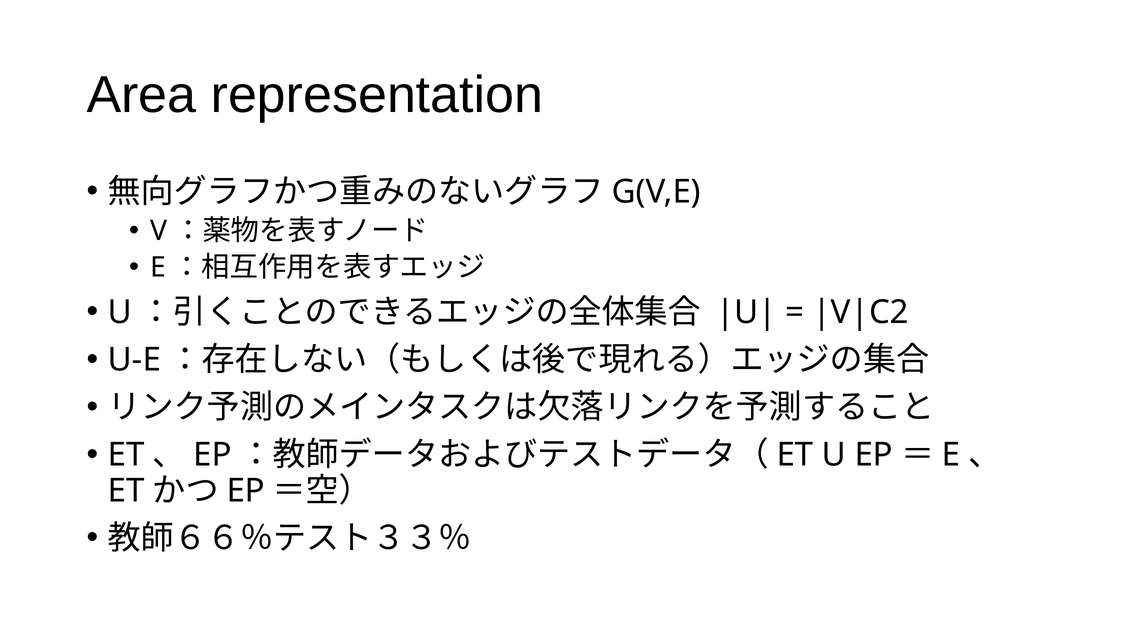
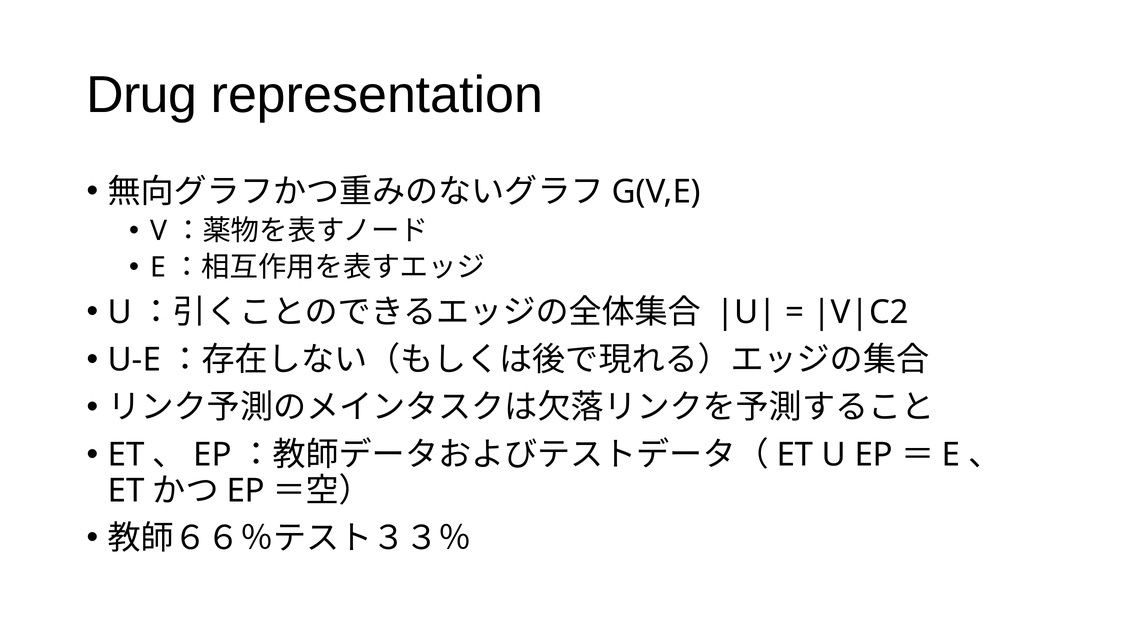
Area: Area -> Drug
